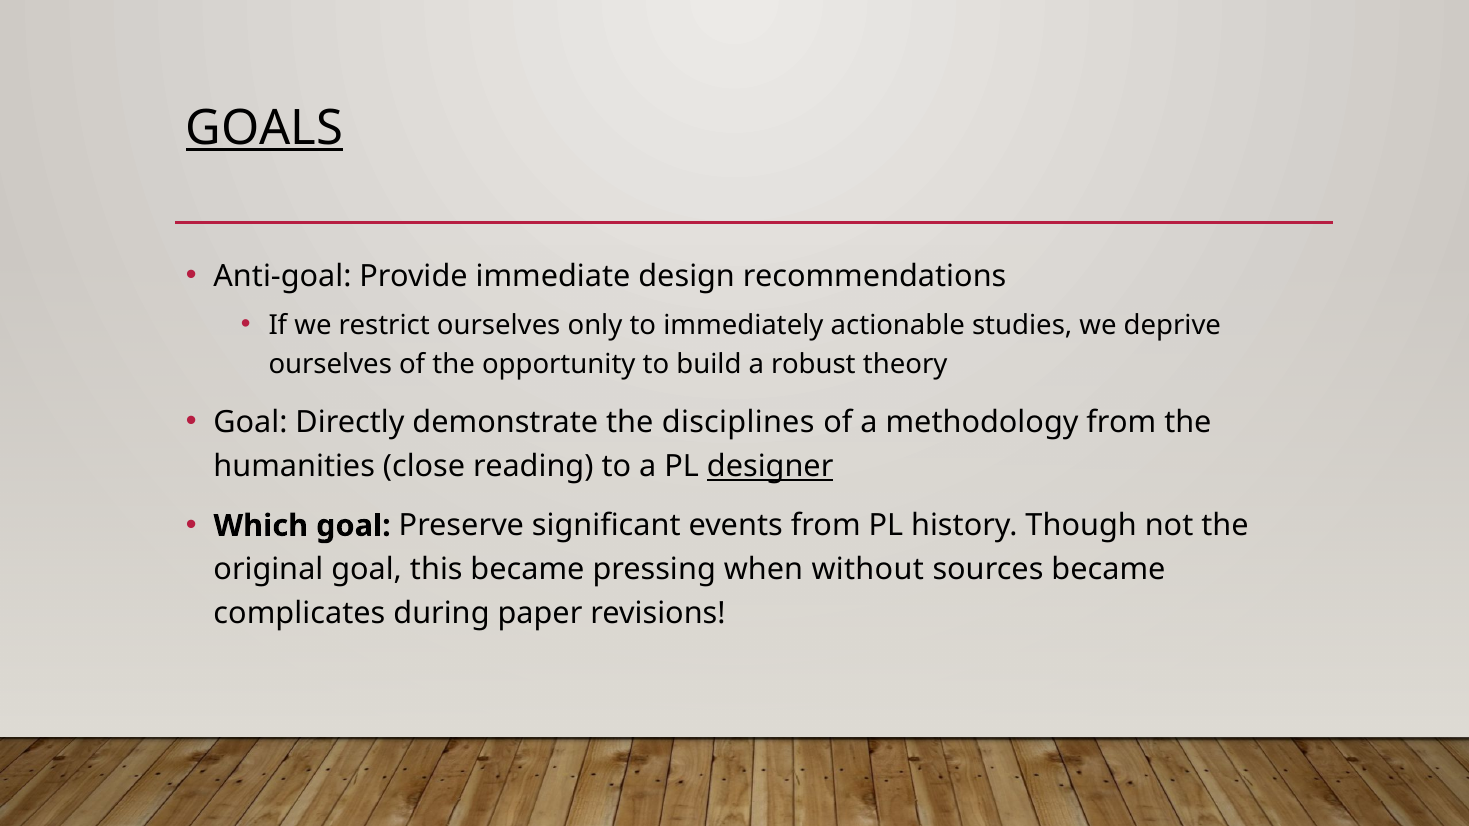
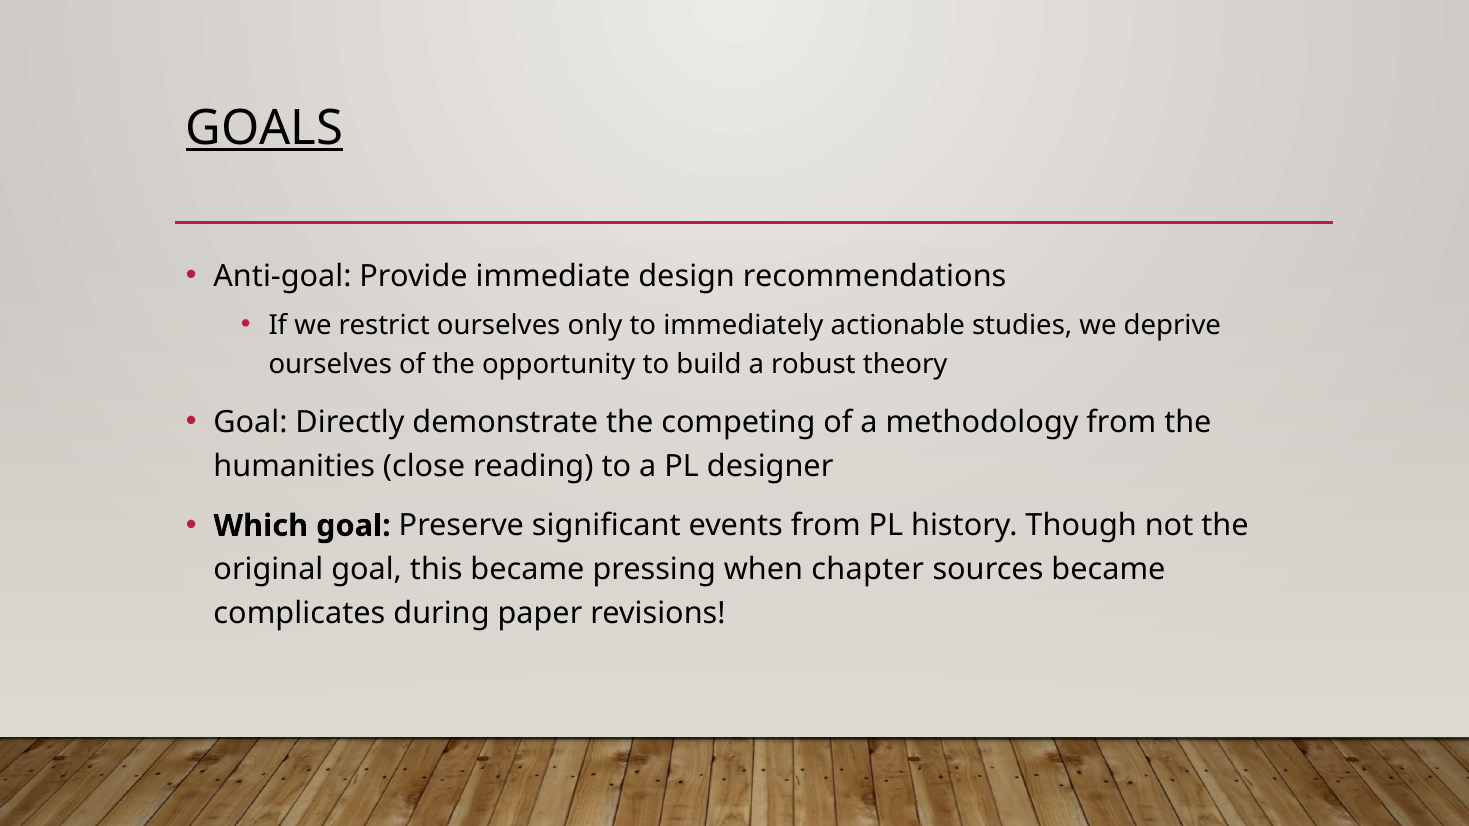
disciplines: disciplines -> competing
designer underline: present -> none
without: without -> chapter
